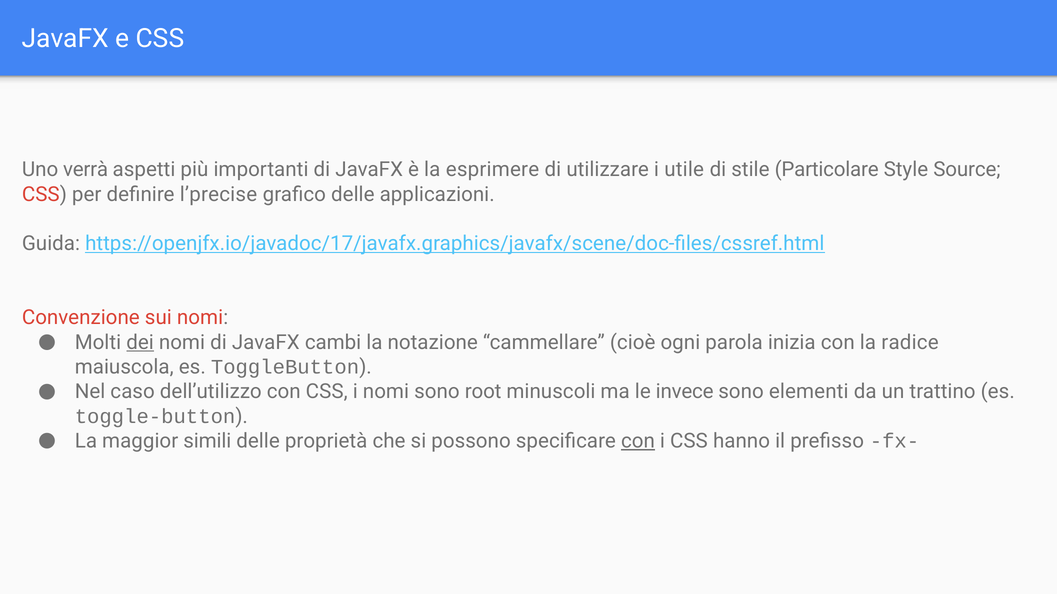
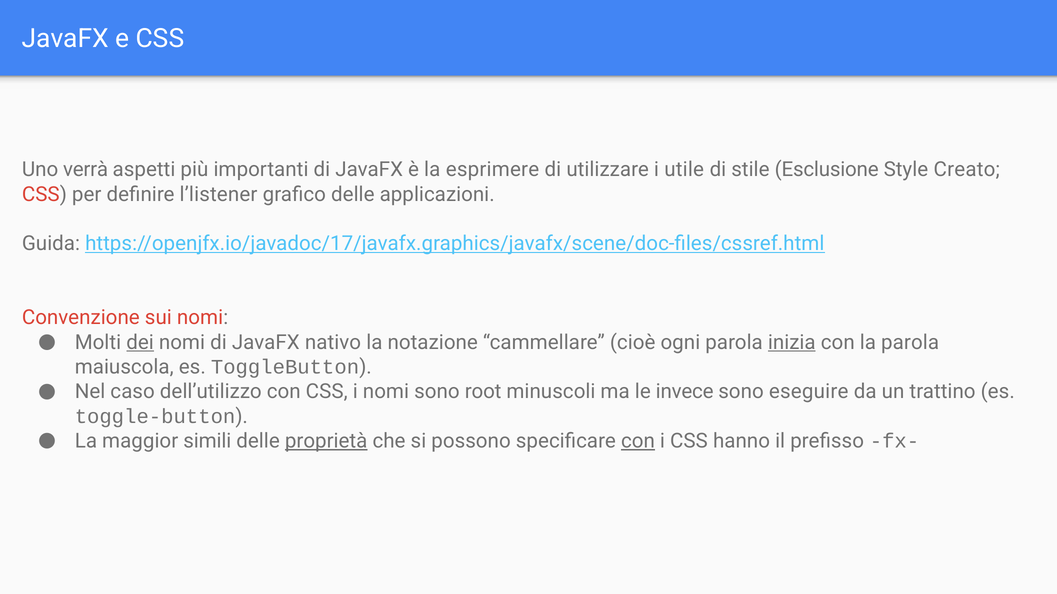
Particolare: Particolare -> Esclusione
Source: Source -> Creato
l’precise: l’precise -> l’listener
cambi: cambi -> nativo
inizia underline: none -> present
la radice: radice -> parola
elementi: elementi -> eseguire
proprietà underline: none -> present
